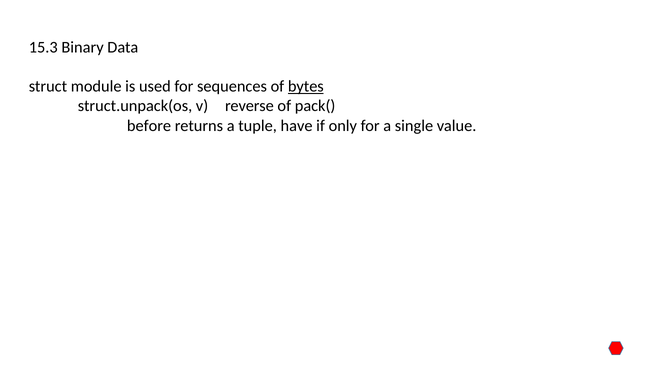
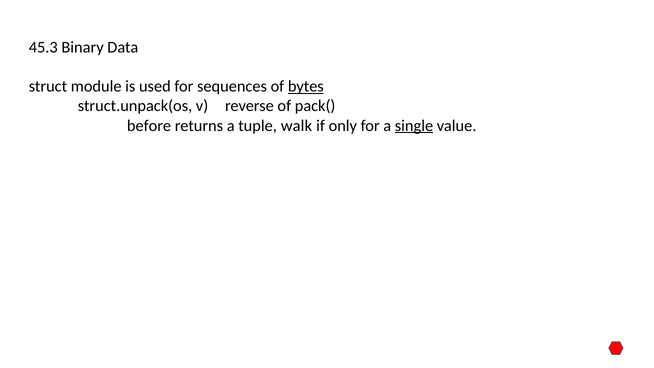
15.3: 15.3 -> 45.3
have: have -> walk
single underline: none -> present
